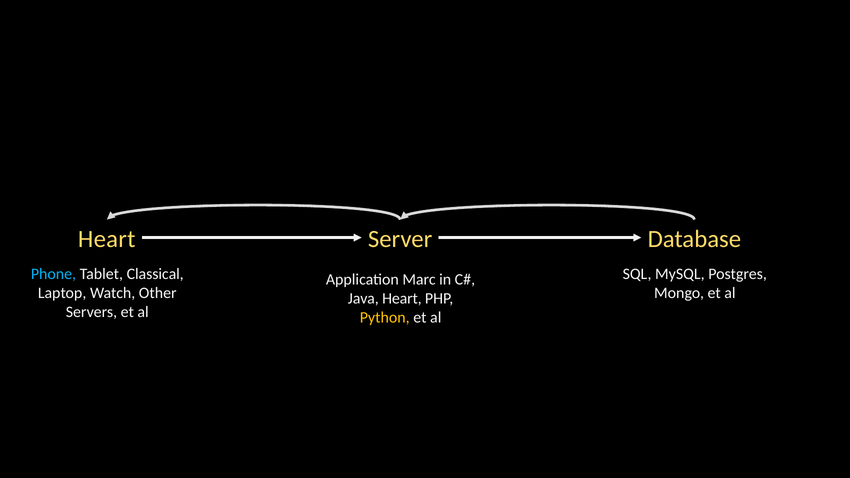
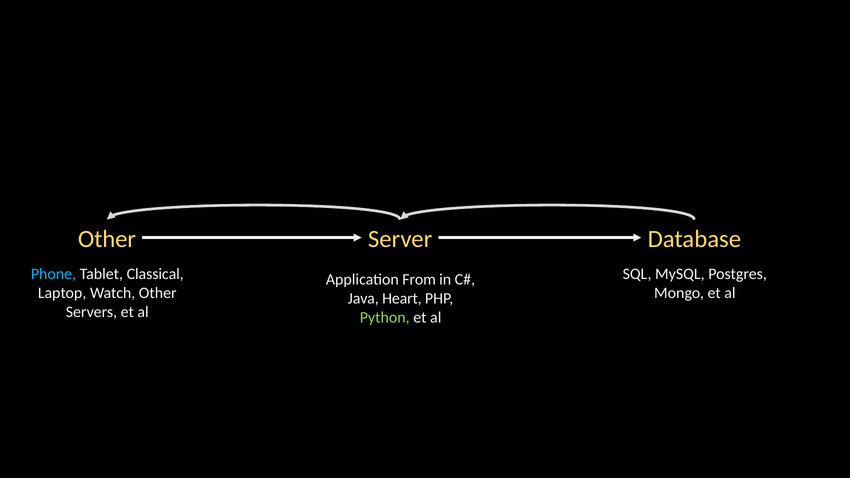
Heart at (107, 239): Heart -> Other
Marc: Marc -> From
Python colour: yellow -> light green
